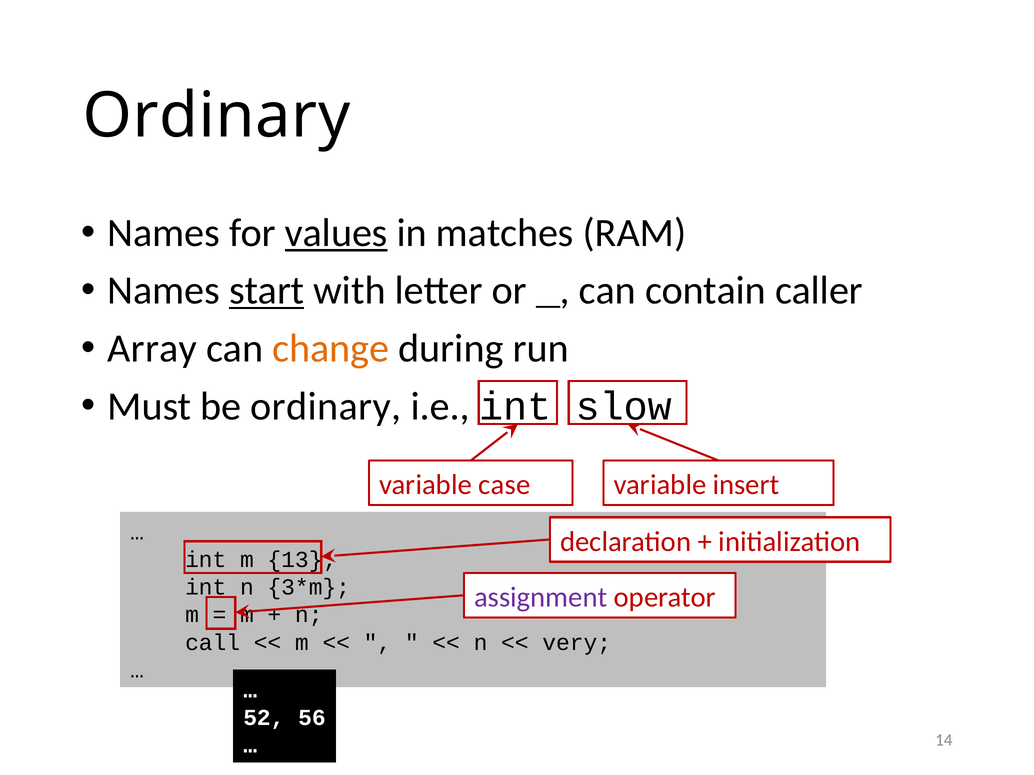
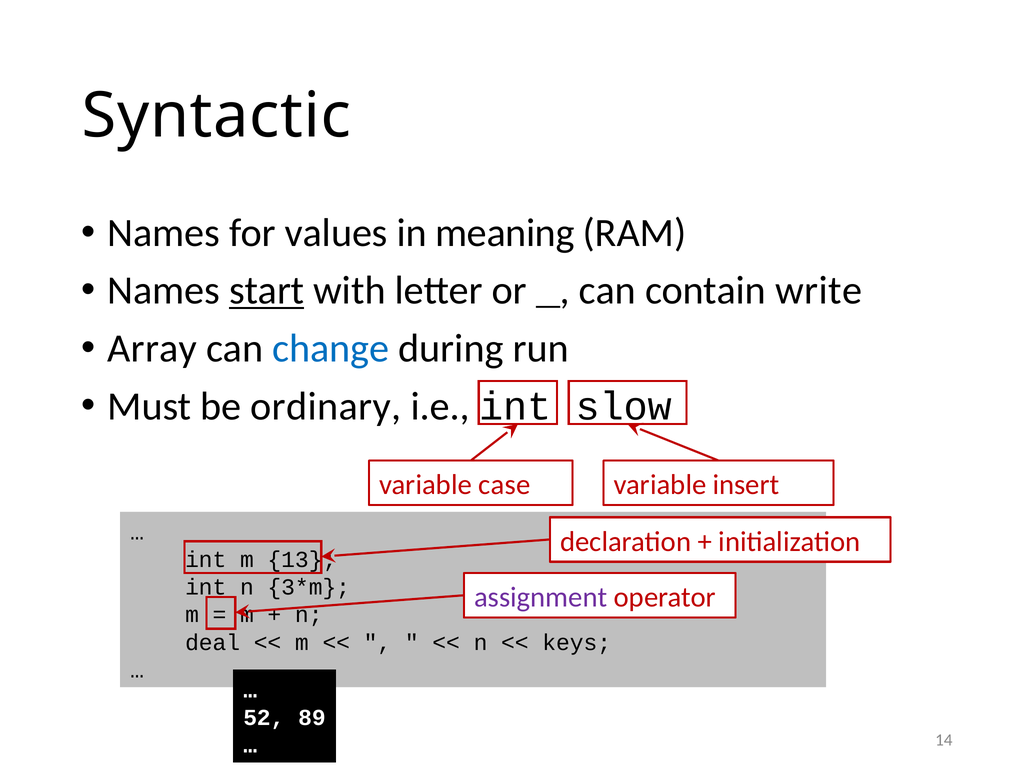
Ordinary at (216, 116): Ordinary -> Syntactic
values underline: present -> none
matches: matches -> meaning
caller: caller -> write
change colour: orange -> blue
call: call -> deal
very: very -> keys
56: 56 -> 89
